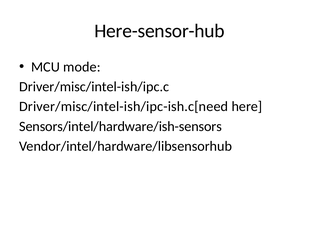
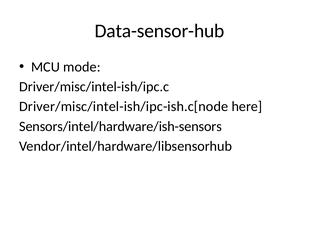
Here-sensor-hub: Here-sensor-hub -> Data-sensor-hub
Driver/misc/intel-ish/ipc-ish.c[need: Driver/misc/intel-ish/ipc-ish.c[need -> Driver/misc/intel-ish/ipc-ish.c[node
